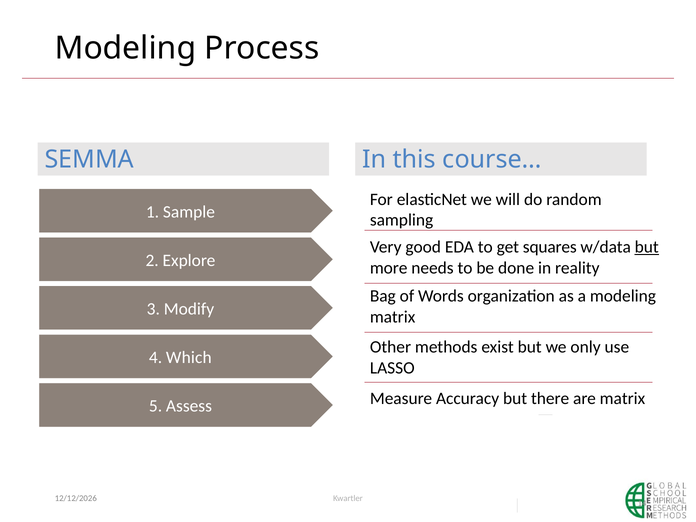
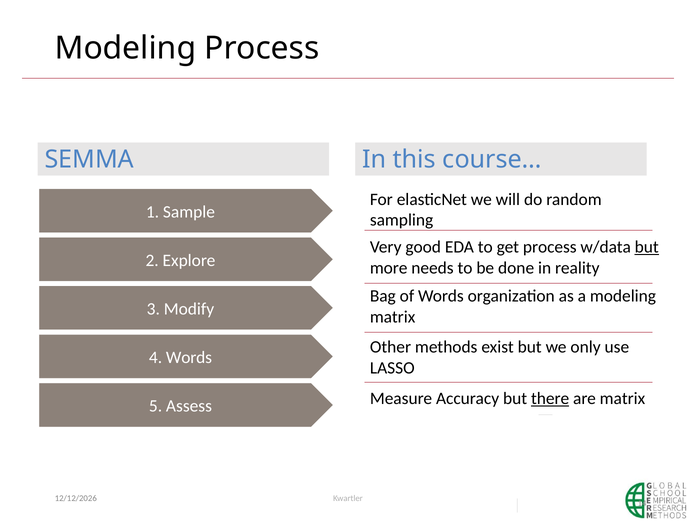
get squares: squares -> process
4 Which: Which -> Words
there underline: none -> present
